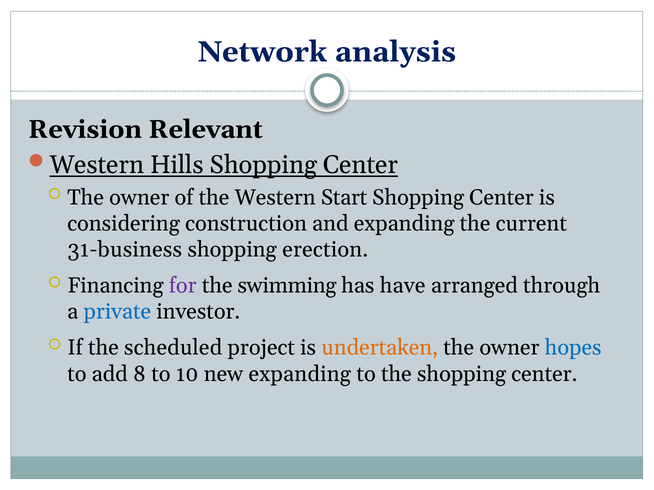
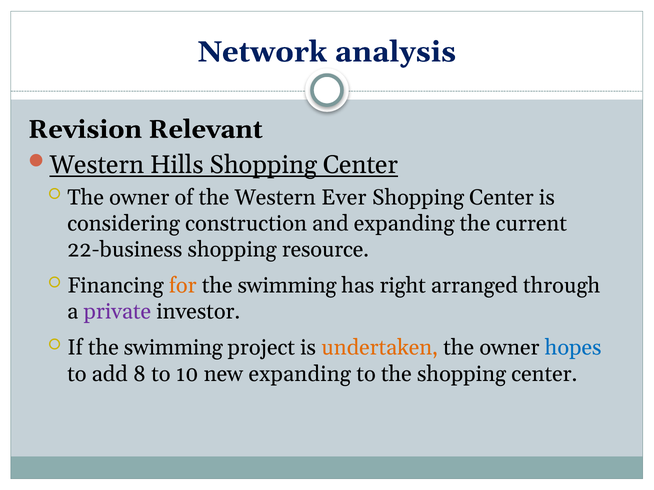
Start: Start -> Ever
31-business: 31-business -> 22-business
erection: erection -> resource
for colour: purple -> orange
have: have -> right
private colour: blue -> purple
If the scheduled: scheduled -> swimming
